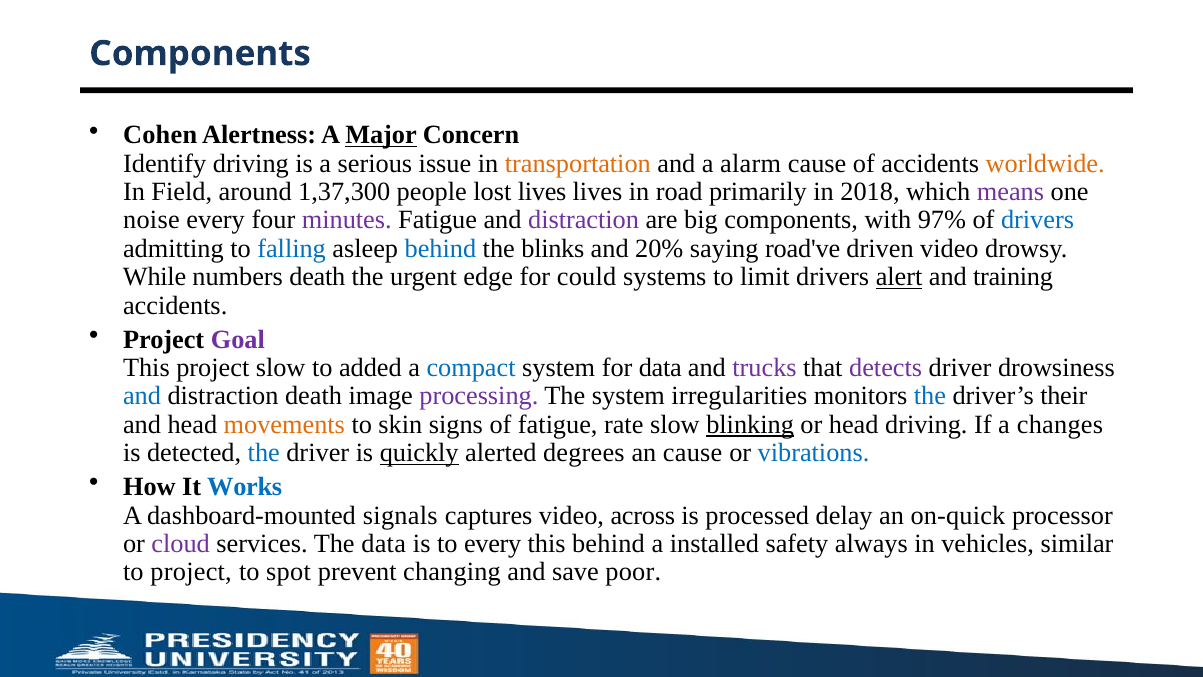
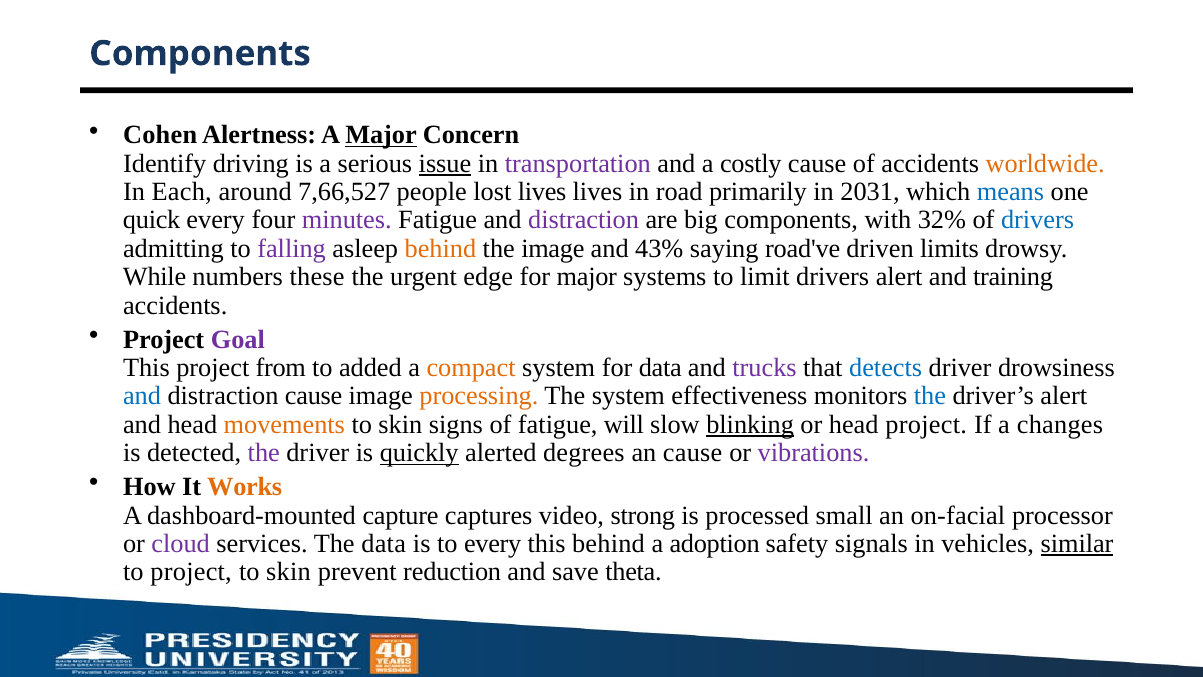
issue underline: none -> present
transportation colour: orange -> purple
alarm: alarm -> costly
Field: Field -> Each
1,37,300: 1,37,300 -> 7,66,527
2018: 2018 -> 2031
means colour: purple -> blue
noise: noise -> quick
97%: 97% -> 32%
falling colour: blue -> purple
behind at (440, 249) colour: blue -> orange
the blinks: blinks -> image
20%: 20% -> 43%
driven video: video -> limits
numbers death: death -> these
for could: could -> major
alert at (899, 277) underline: present -> none
project slow: slow -> from
compact colour: blue -> orange
detects colour: purple -> blue
distraction death: death -> cause
processing colour: purple -> orange
irregularities: irregularities -> effectiveness
driver’s their: their -> alert
rate: rate -> will
head driving: driving -> project
the at (264, 453) colour: blue -> purple
vibrations colour: blue -> purple
Works colour: blue -> orange
signals: signals -> capture
across: across -> strong
delay: delay -> small
on-quick: on-quick -> on-facial
installed: installed -> adoption
always: always -> signals
similar underline: none -> present
spot at (289, 572): spot -> skin
changing: changing -> reduction
poor: poor -> theta
